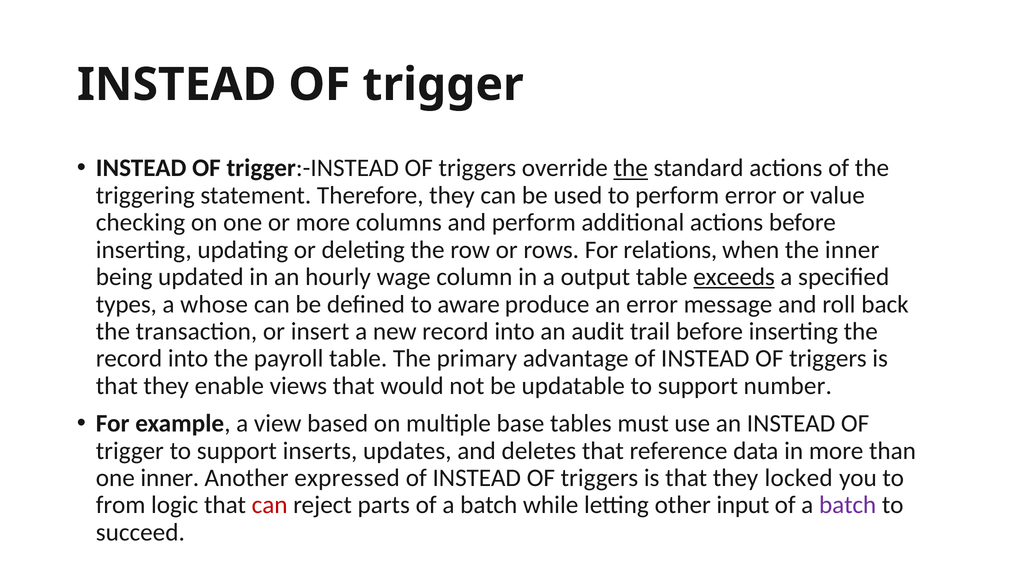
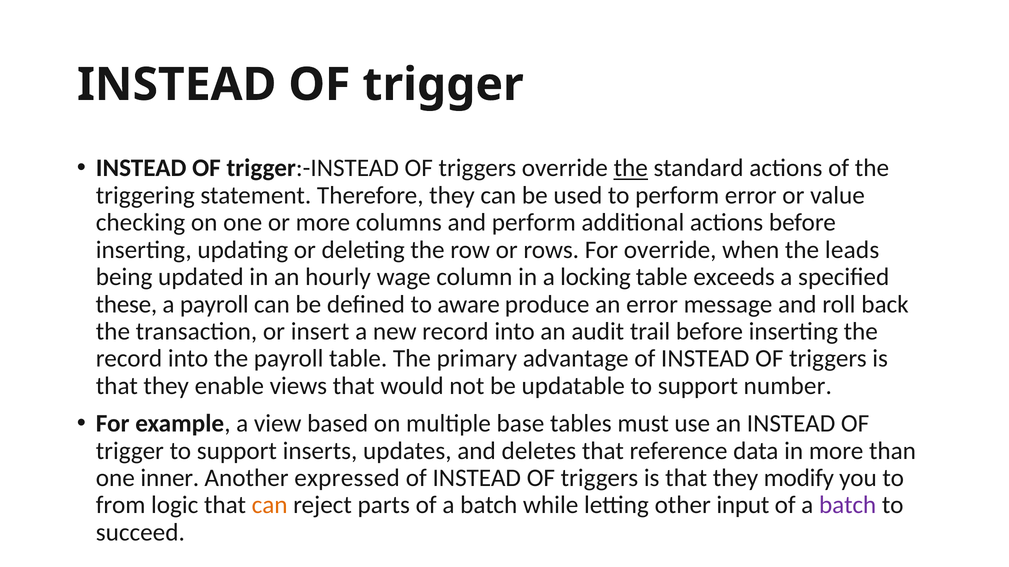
For relations: relations -> override
the inner: inner -> leads
output: output -> locking
exceeds underline: present -> none
types: types -> these
a whose: whose -> payroll
locked: locked -> modify
can at (270, 506) colour: red -> orange
